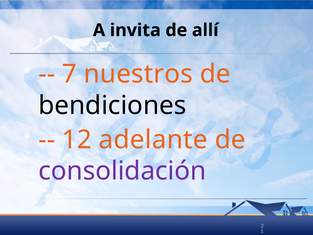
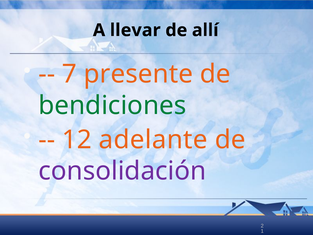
invita: invita -> llevar
nuestros: nuestros -> presente
bendiciones colour: black -> green
